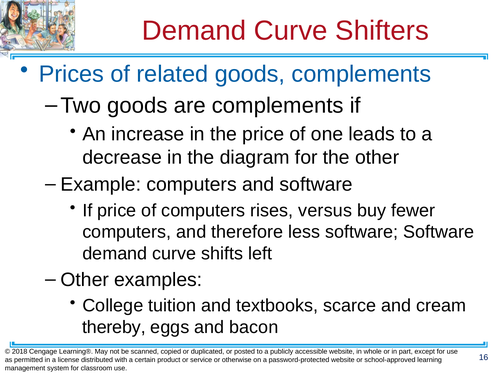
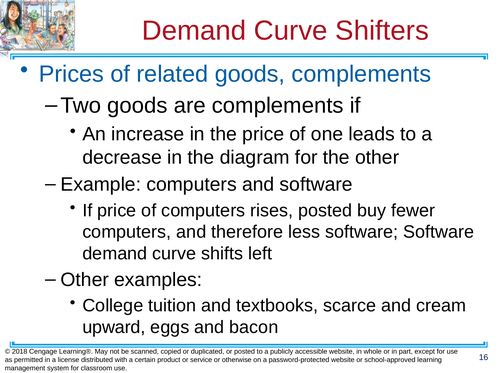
rises versus: versus -> posted
thereby: thereby -> upward
